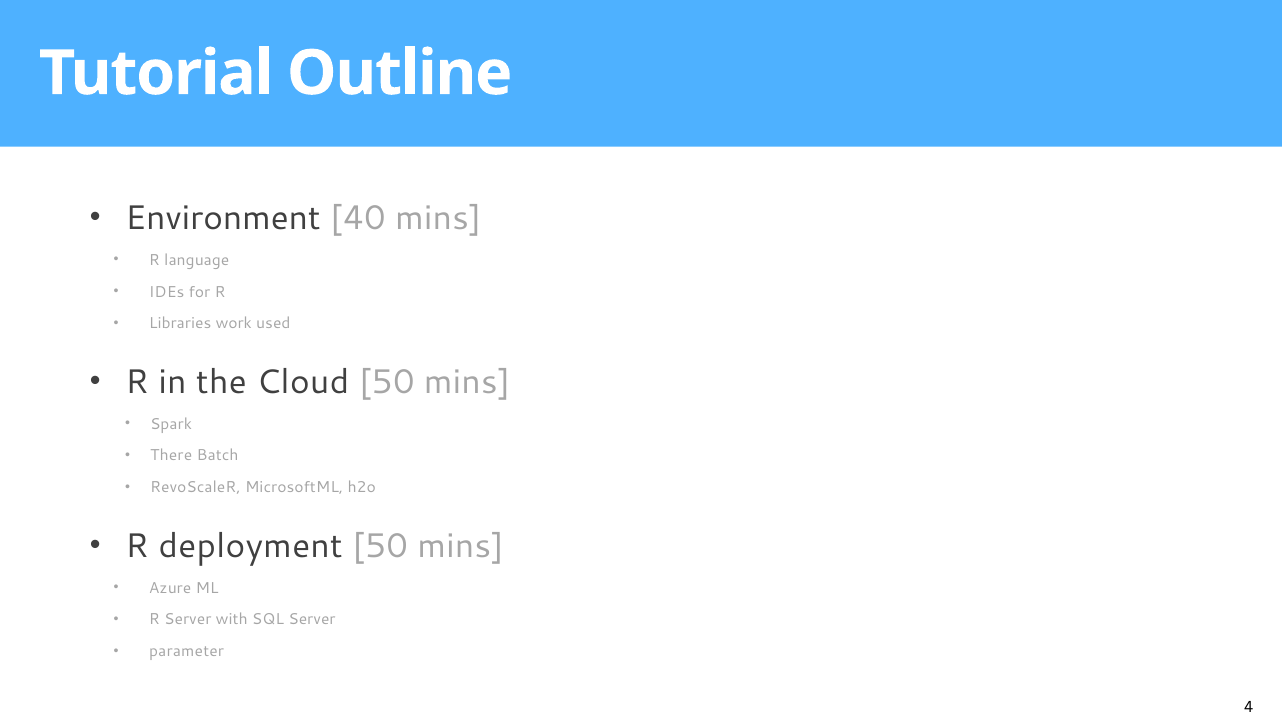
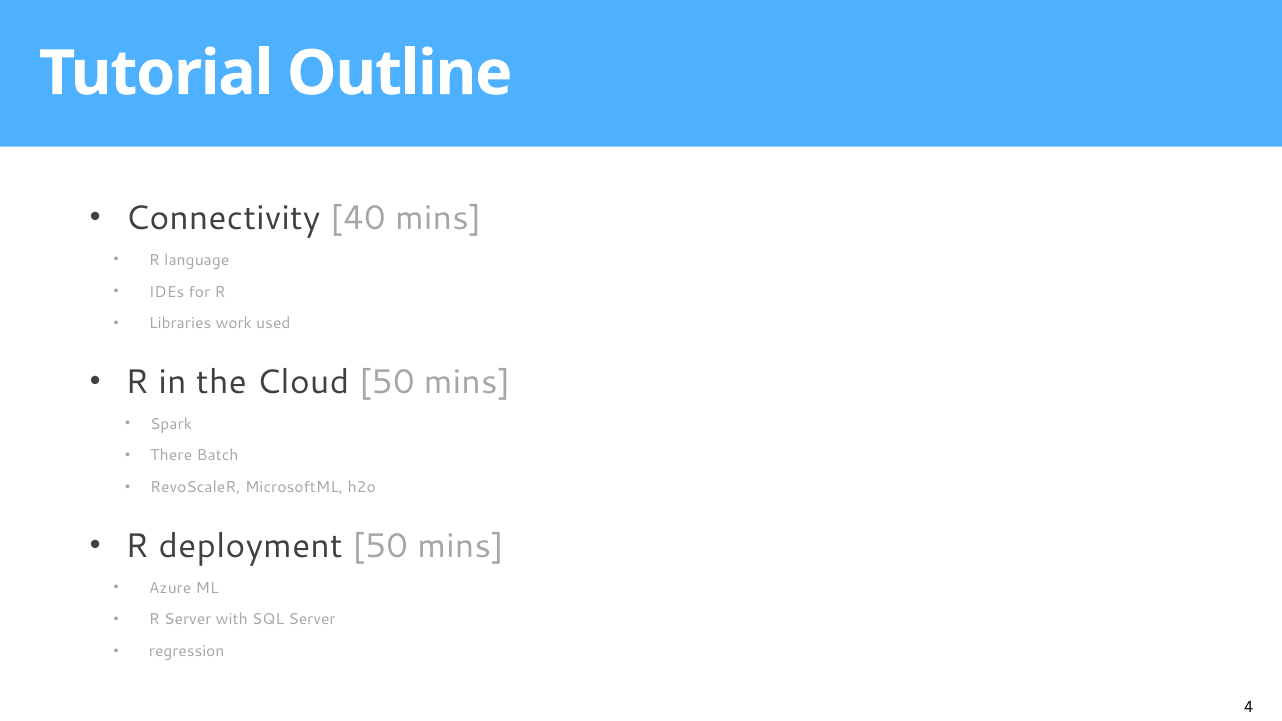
Environment: Environment -> Connectivity
parameter: parameter -> regression
